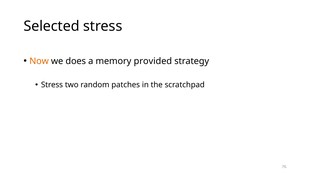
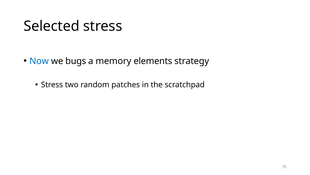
Now colour: orange -> blue
does: does -> bugs
provided: provided -> elements
